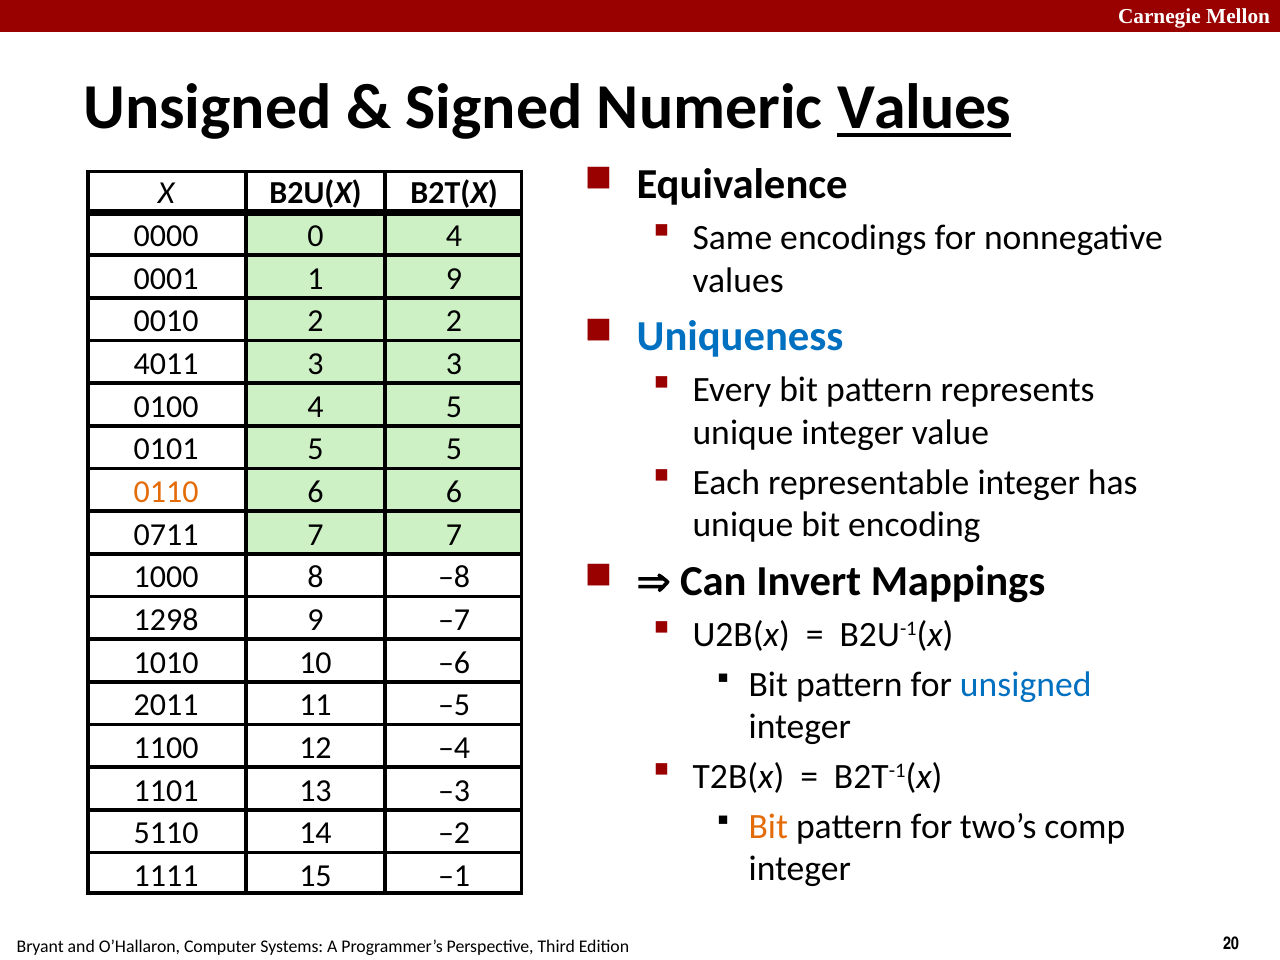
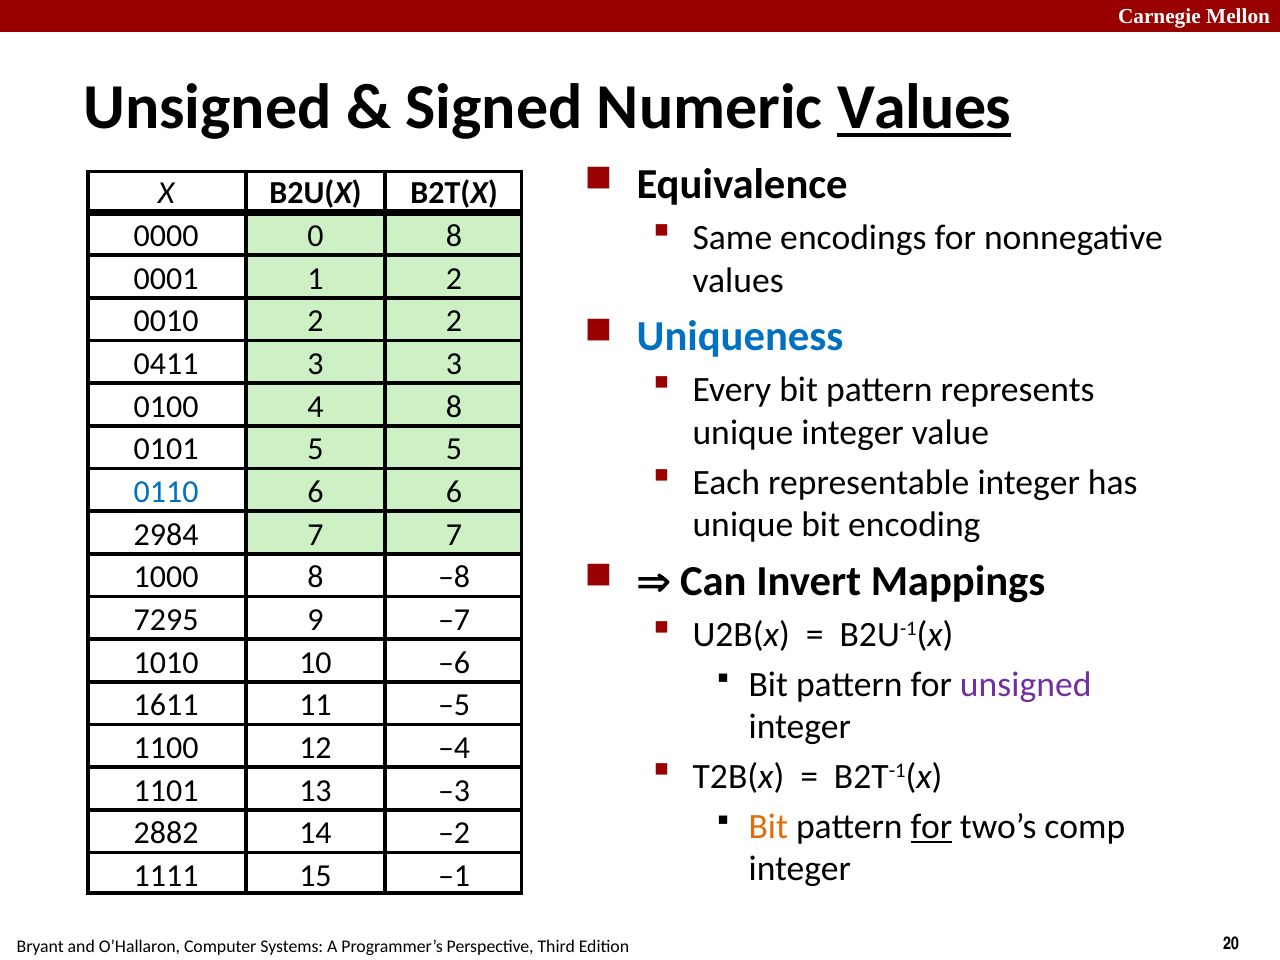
0000 4: 4 -> 8
0001 9: 9 -> 2
4011: 4011 -> 0411
0100 5: 5 -> 8
0110 colour: orange -> blue
0711: 0711 -> 2984
1298: 1298 -> 7295
unsigned at (1026, 684) colour: blue -> purple
2011: 2011 -> 1611
for at (931, 827) underline: none -> present
5110: 5110 -> 2882
